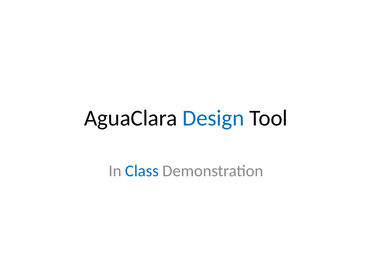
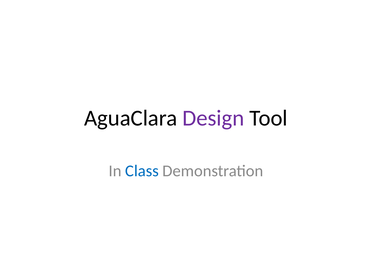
Design colour: blue -> purple
